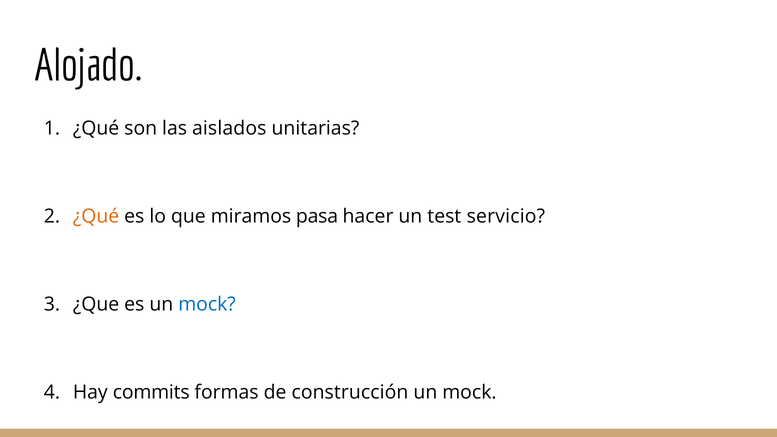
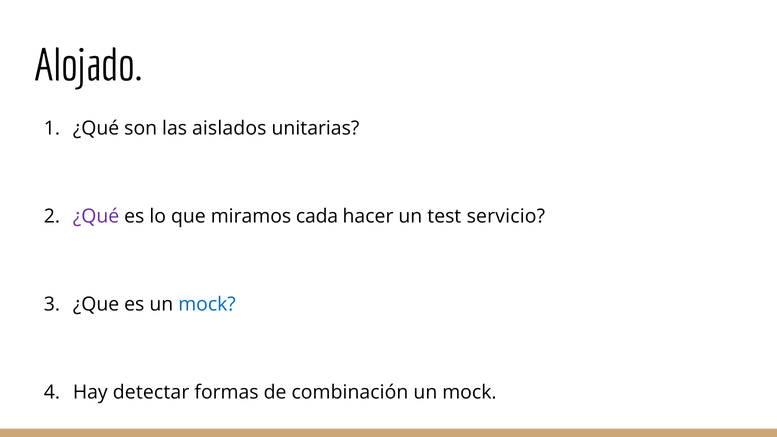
¿Qué at (96, 216) colour: orange -> purple
pasa: pasa -> cada
commits: commits -> detectar
construcción: construcción -> combinación
